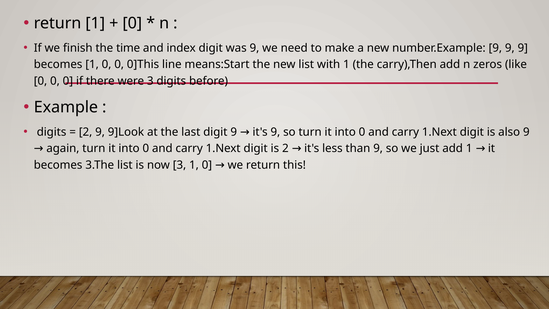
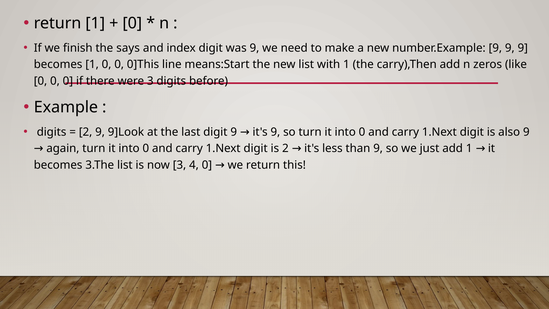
time: time -> says
3 1: 1 -> 4
